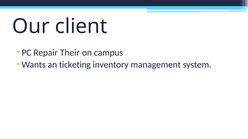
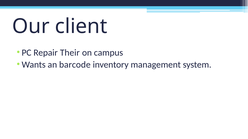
ticketing: ticketing -> barcode
